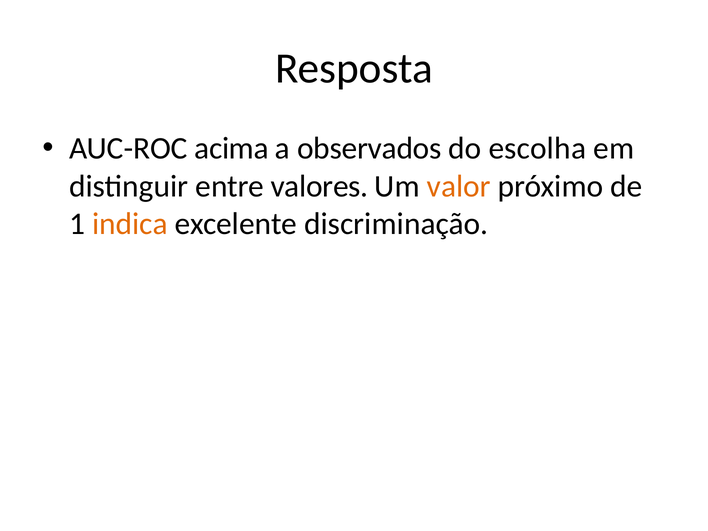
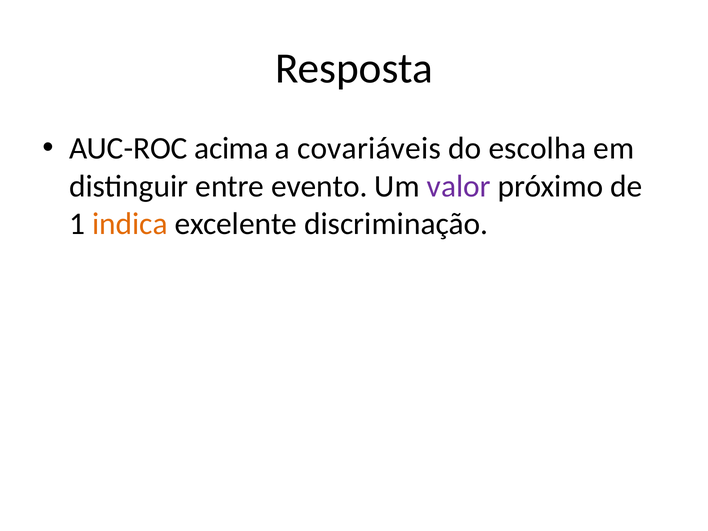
observados: observados -> covariáveis
valores: valores -> evento
valor colour: orange -> purple
